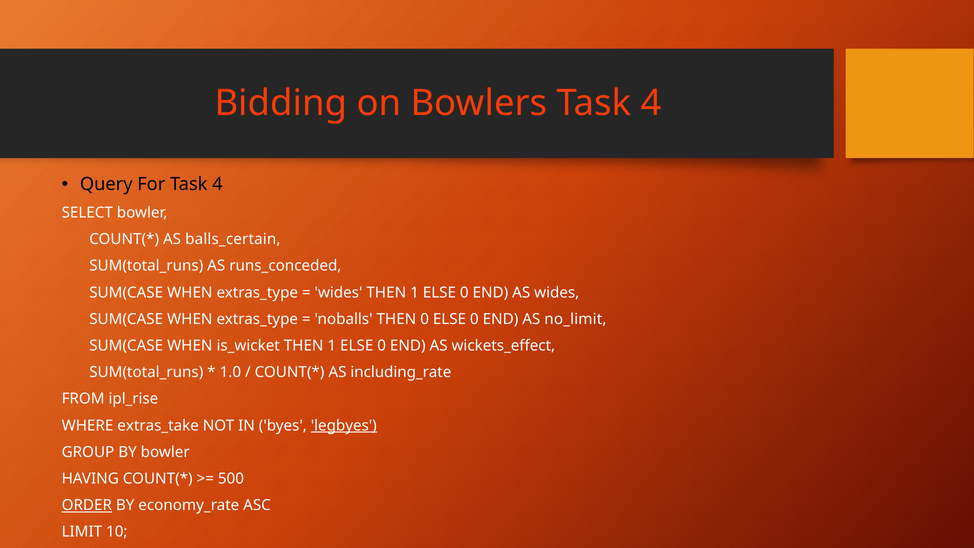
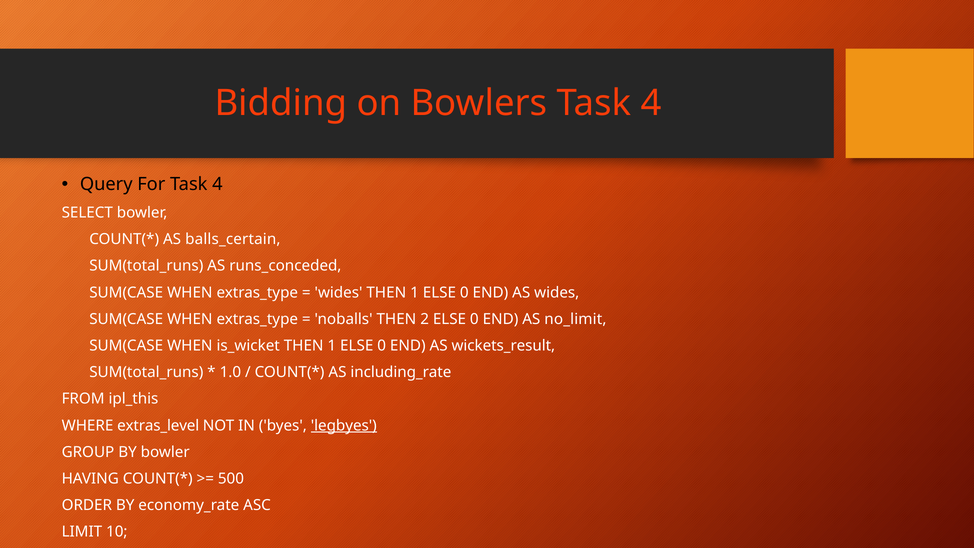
THEN 0: 0 -> 2
wickets_effect: wickets_effect -> wickets_result
ipl_rise: ipl_rise -> ipl_this
extras_take: extras_take -> extras_level
ORDER underline: present -> none
